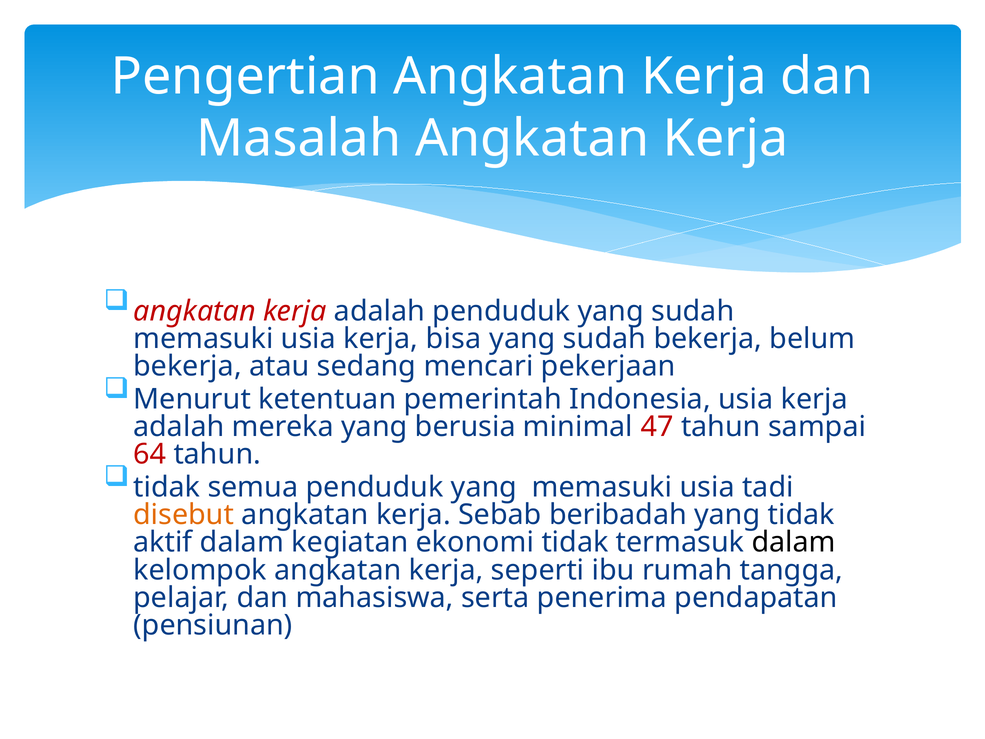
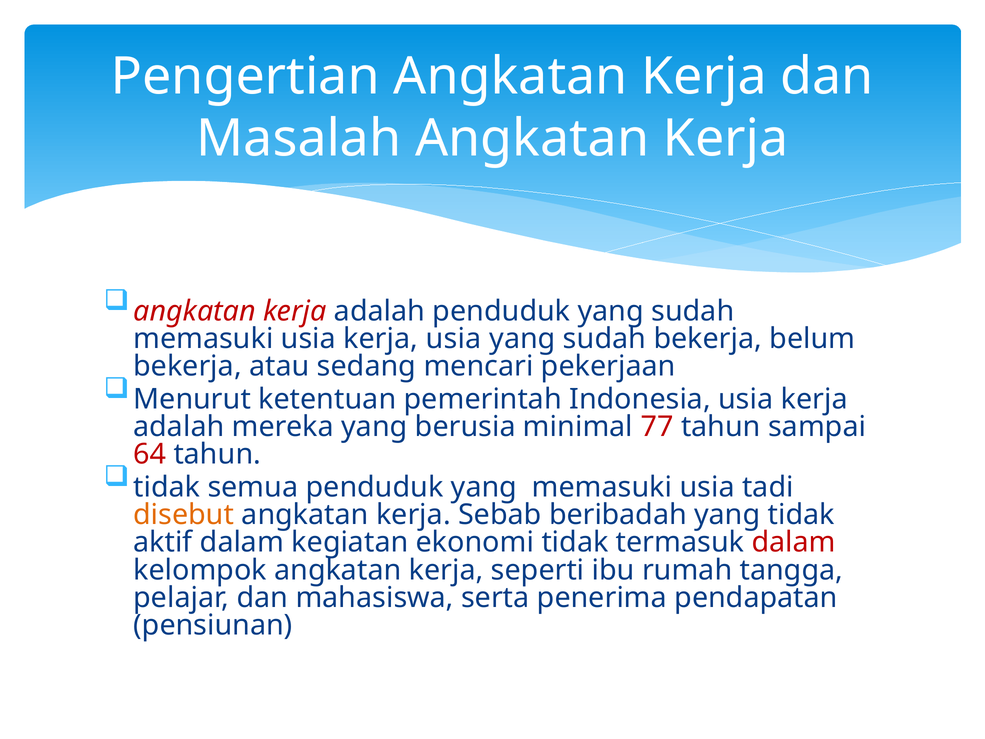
kerja bisa: bisa -> usia
47: 47 -> 77
dalam at (794, 542) colour: black -> red
